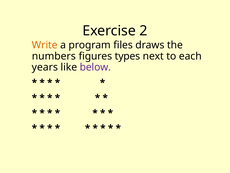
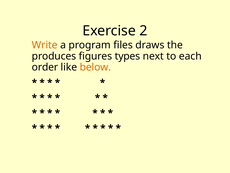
numbers: numbers -> produces
years: years -> order
below colour: purple -> orange
